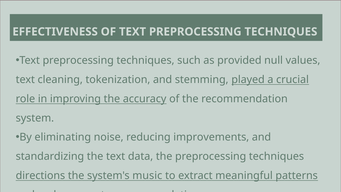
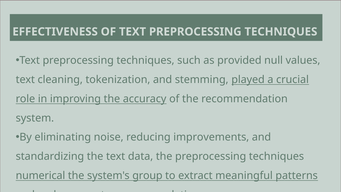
directions: directions -> numerical
music: music -> group
